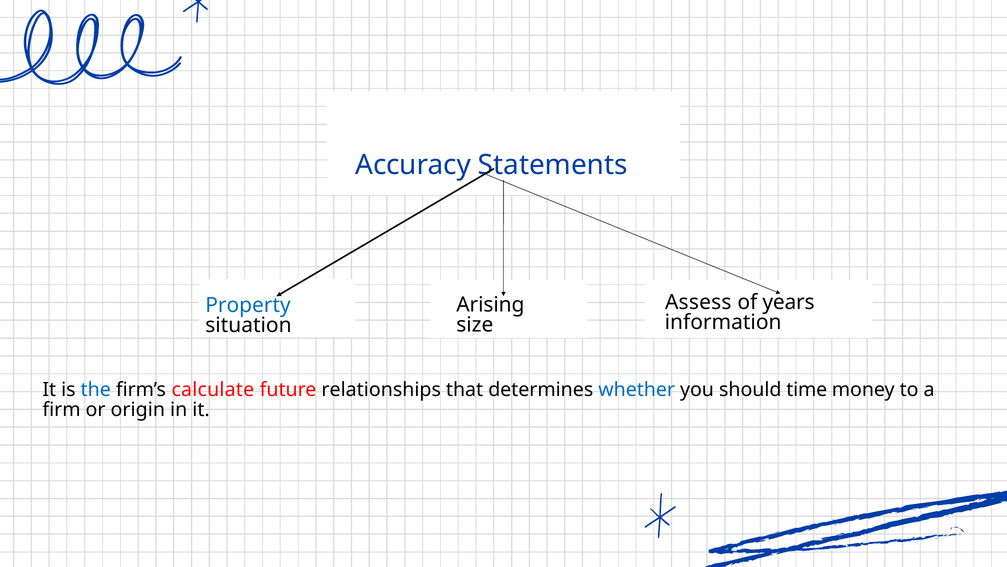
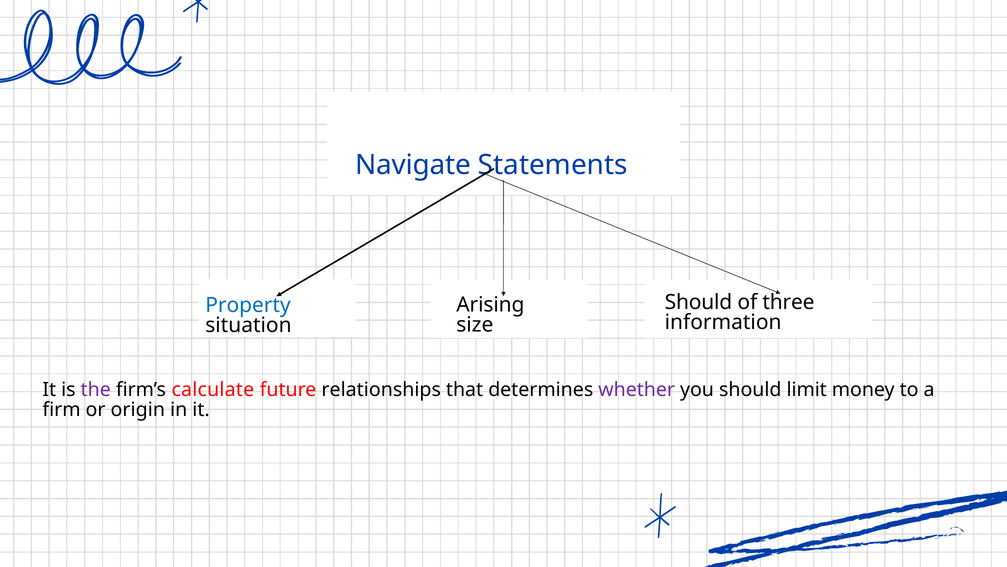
Accuracy: Accuracy -> Navigate
Assess at (698, 302): Assess -> Should
years: years -> three
the colour: blue -> purple
whether colour: blue -> purple
time: time -> limit
